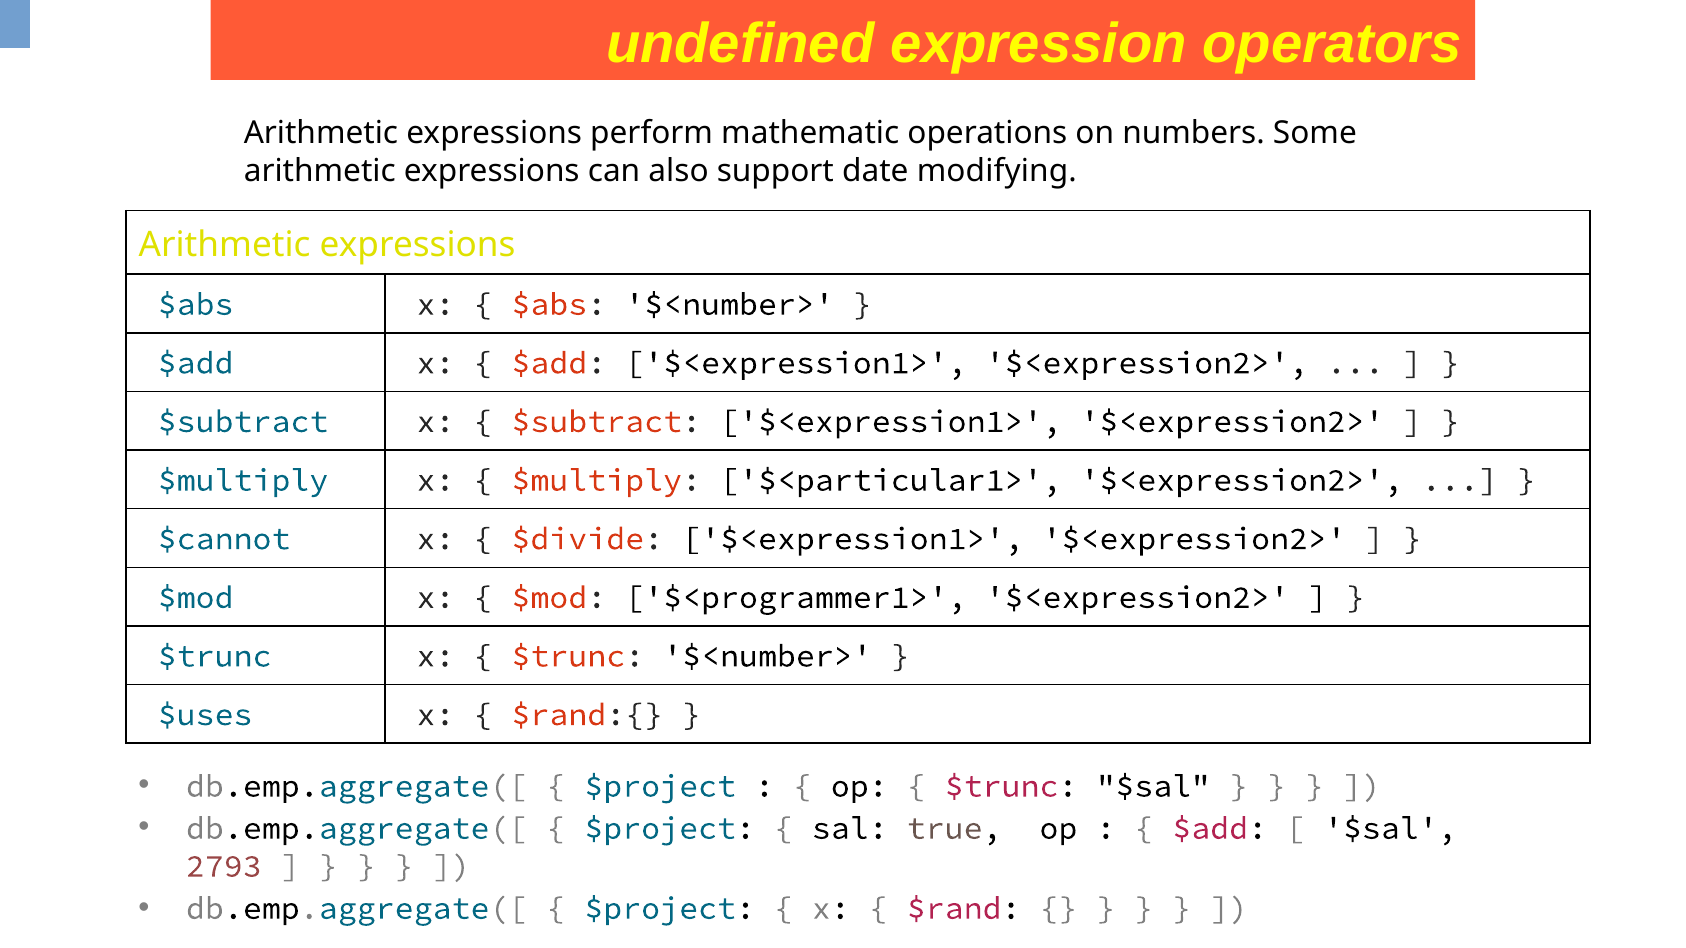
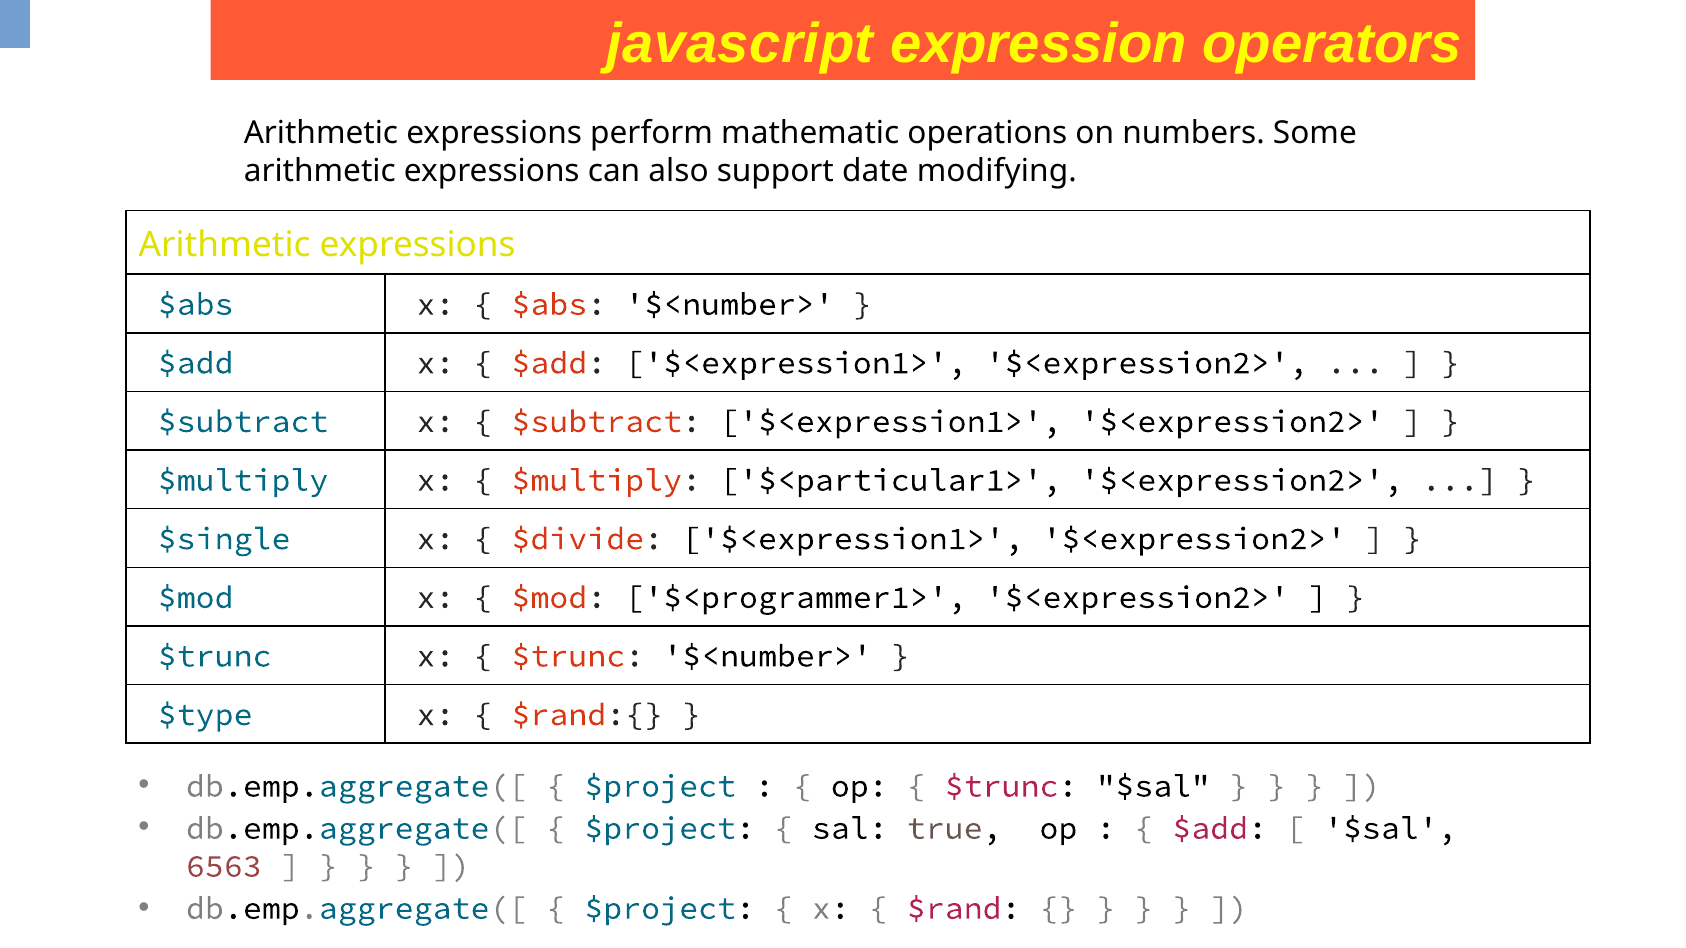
undefined: undefined -> javascript
$cannot: $cannot -> $single
$uses: $uses -> $type
2793: 2793 -> 6563
